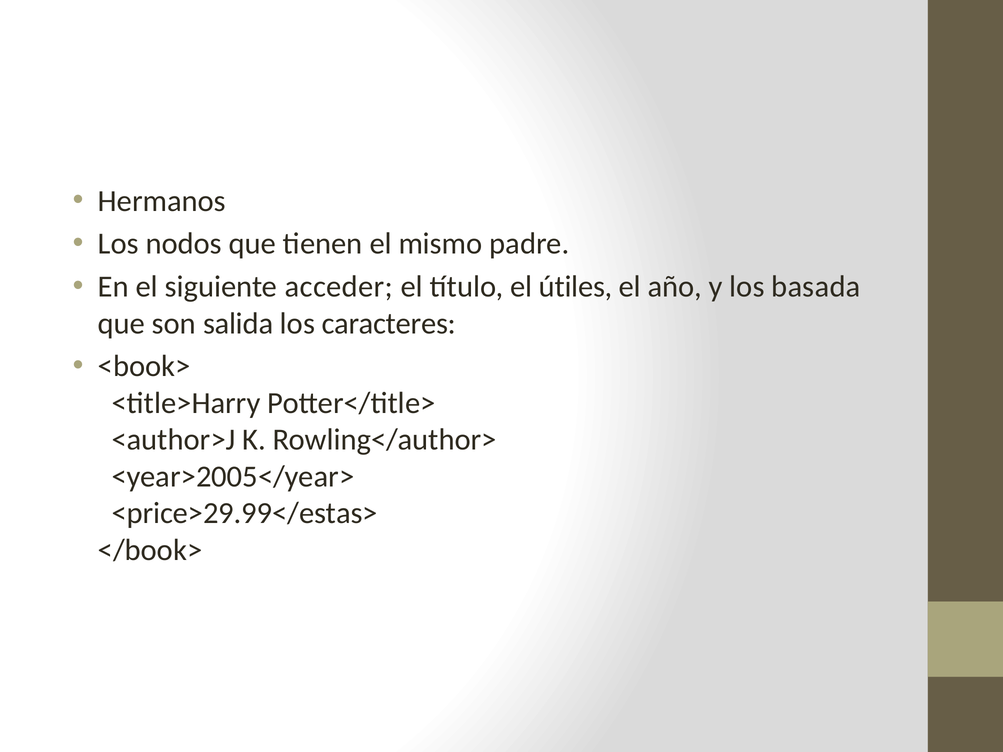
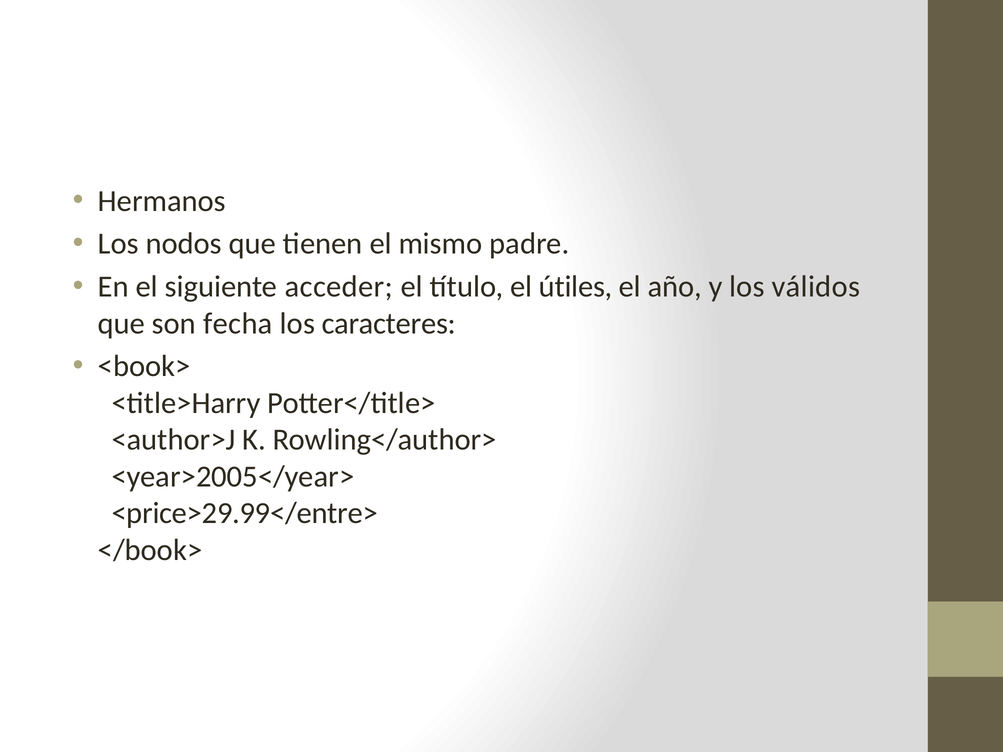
basada: basada -> válidos
salida: salida -> fecha
<price>29.99</estas>: <price>29.99</estas> -> <price>29.99</entre>
